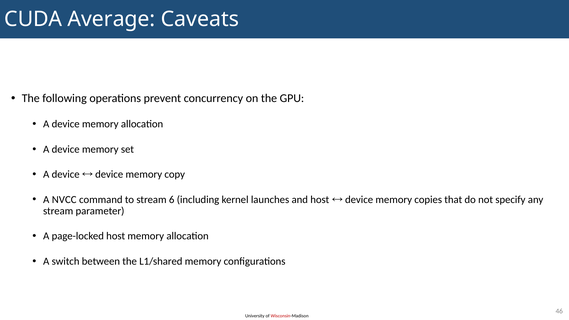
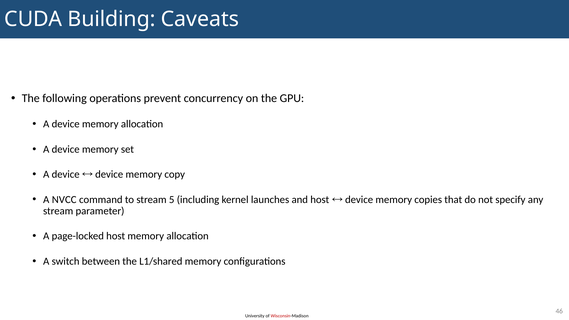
Average: Average -> Building
6: 6 -> 5
